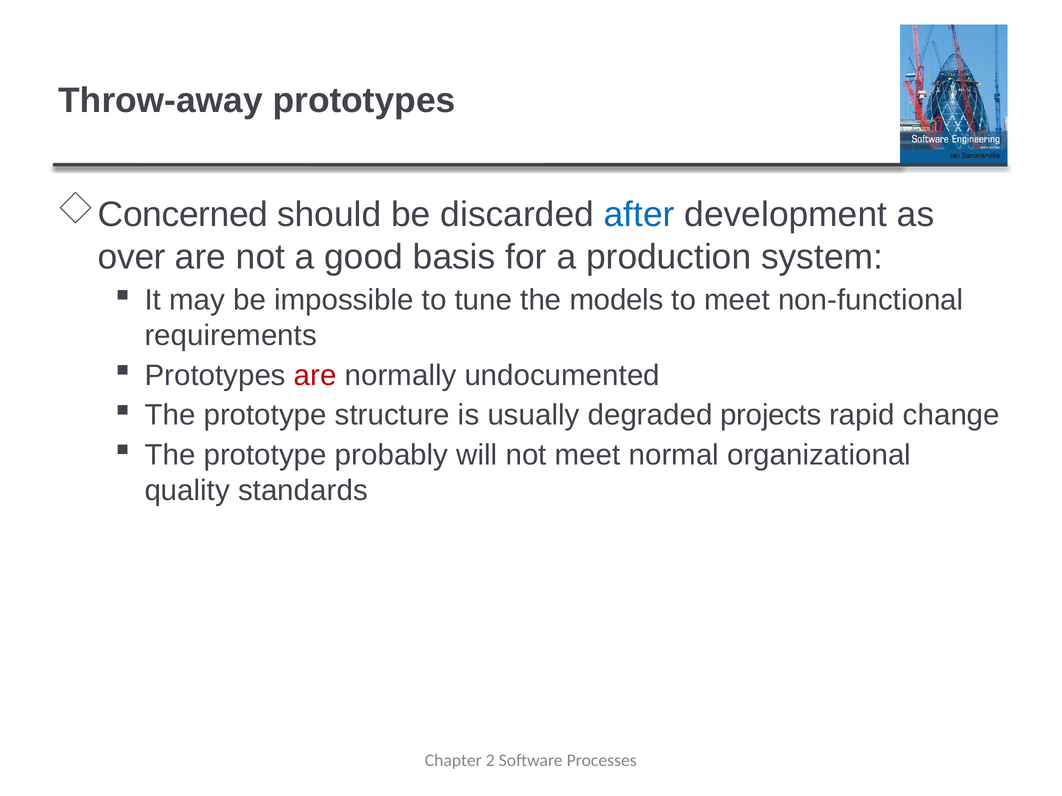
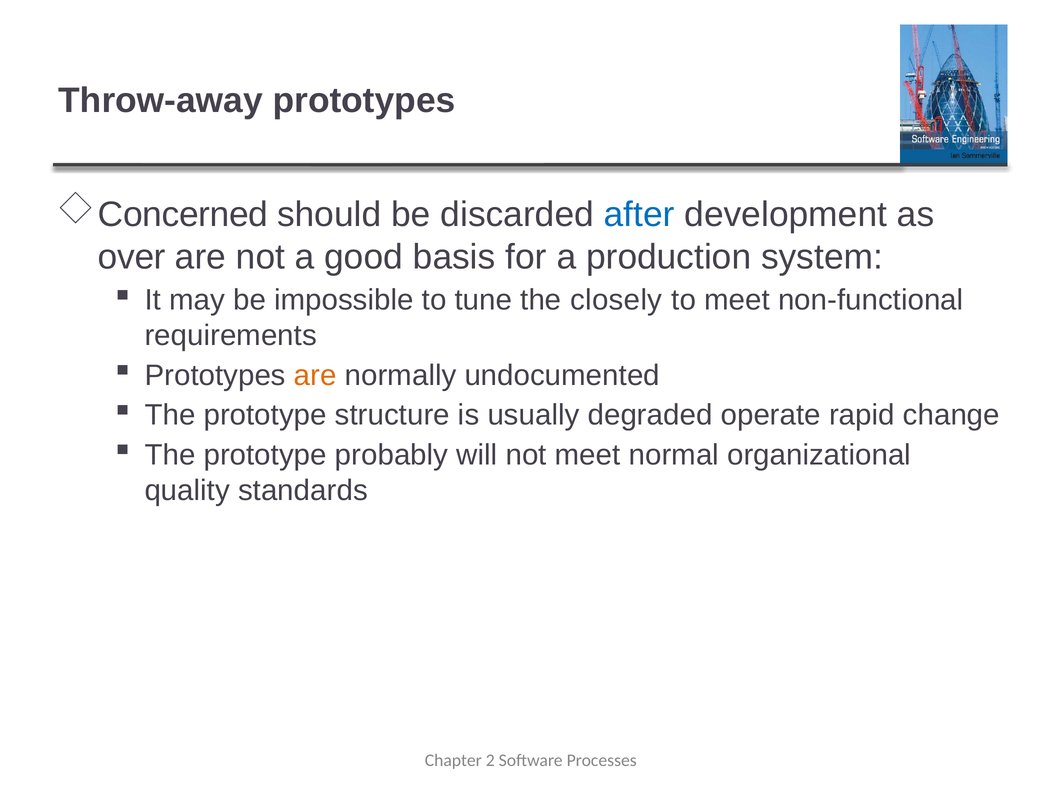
models: models -> closely
are at (315, 376) colour: red -> orange
projects: projects -> operate
